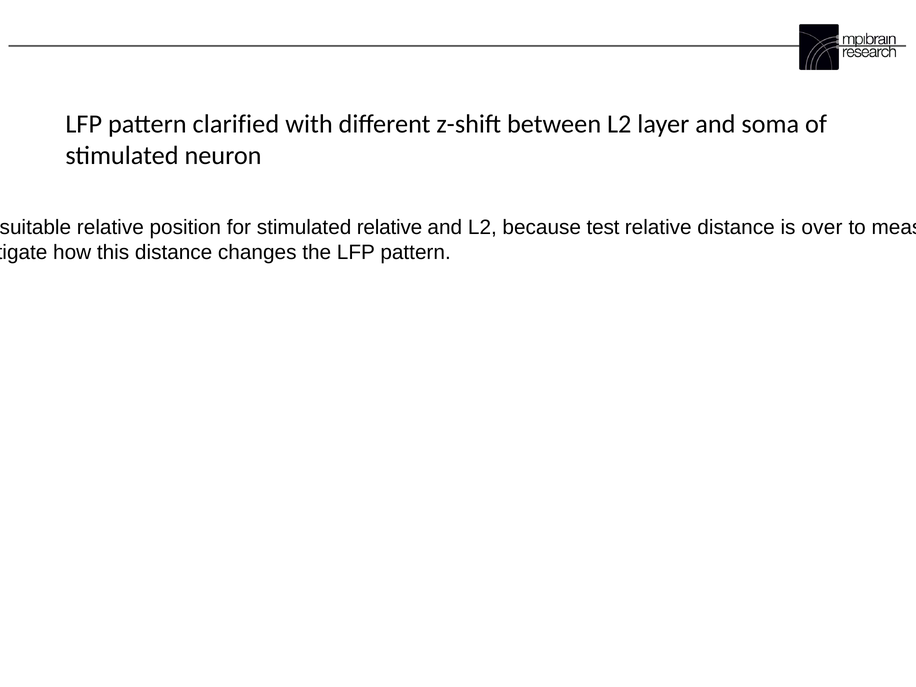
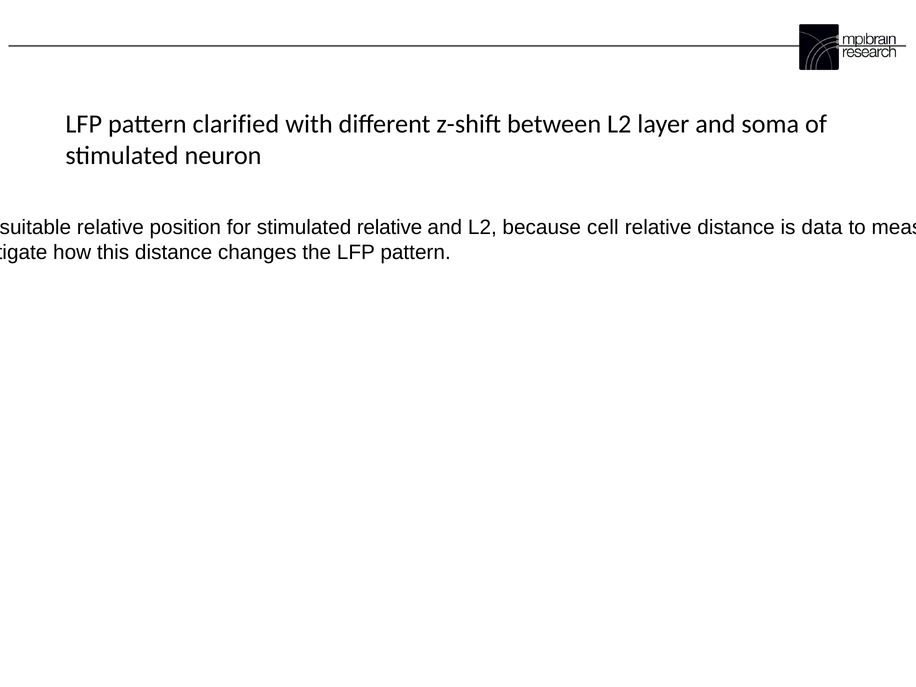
test: test -> cell
over: over -> data
